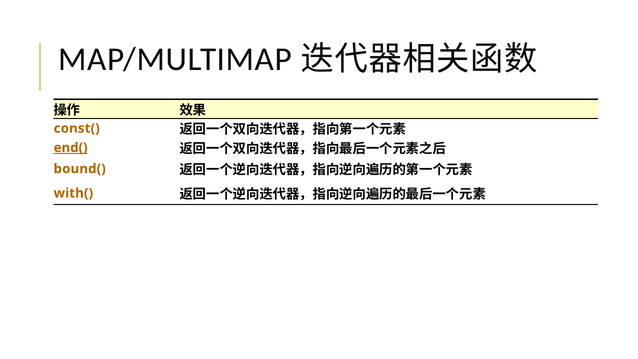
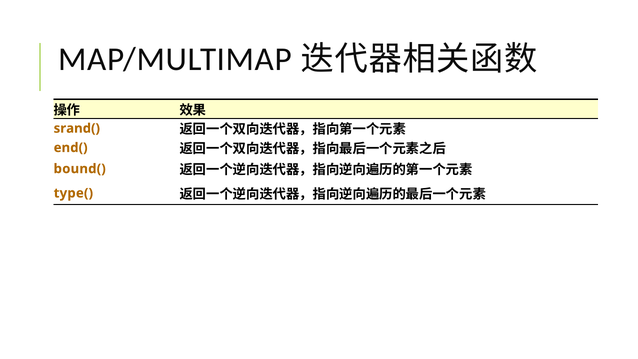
const(: const( -> srand(
end( underline: present -> none
with(: with( -> type(
